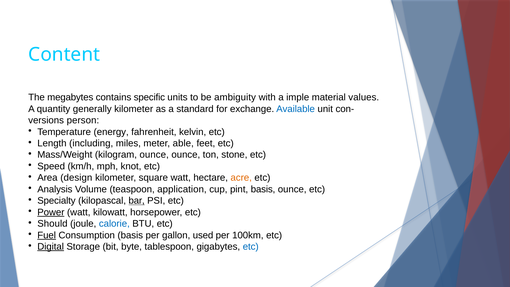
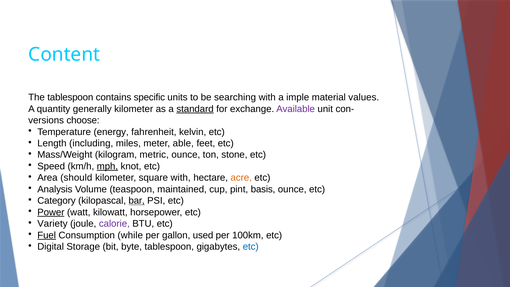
The megabytes: megabytes -> tablespoon
ambiguity: ambiguity -> searching
standard underline: none -> present
Available colour: blue -> purple
person: person -> choose
kilogram ounce: ounce -> metric
mph underline: none -> present
design: design -> should
square watt: watt -> with
application: application -> maintained
Specialty: Specialty -> Category
Should: Should -> Variety
calorie colour: blue -> purple
Consumption basis: basis -> while
Digital underline: present -> none
